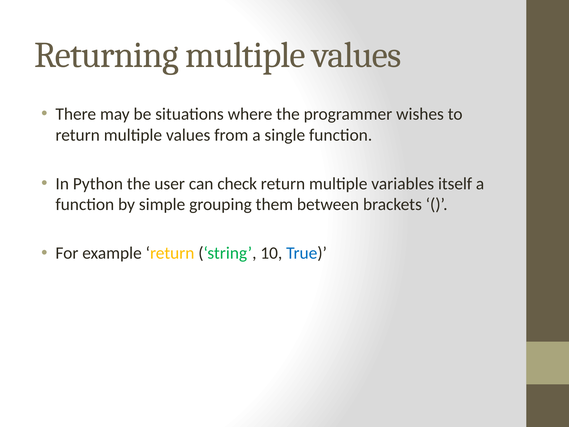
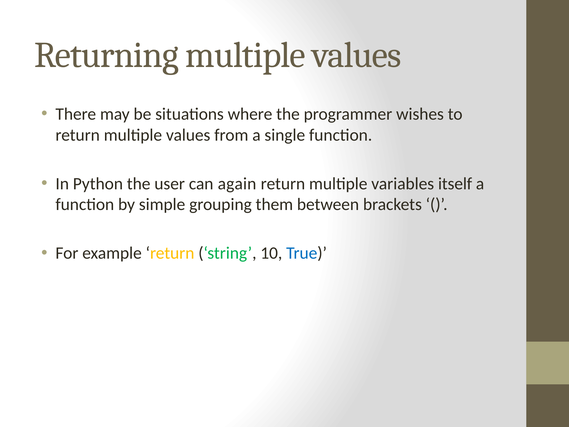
check: check -> again
